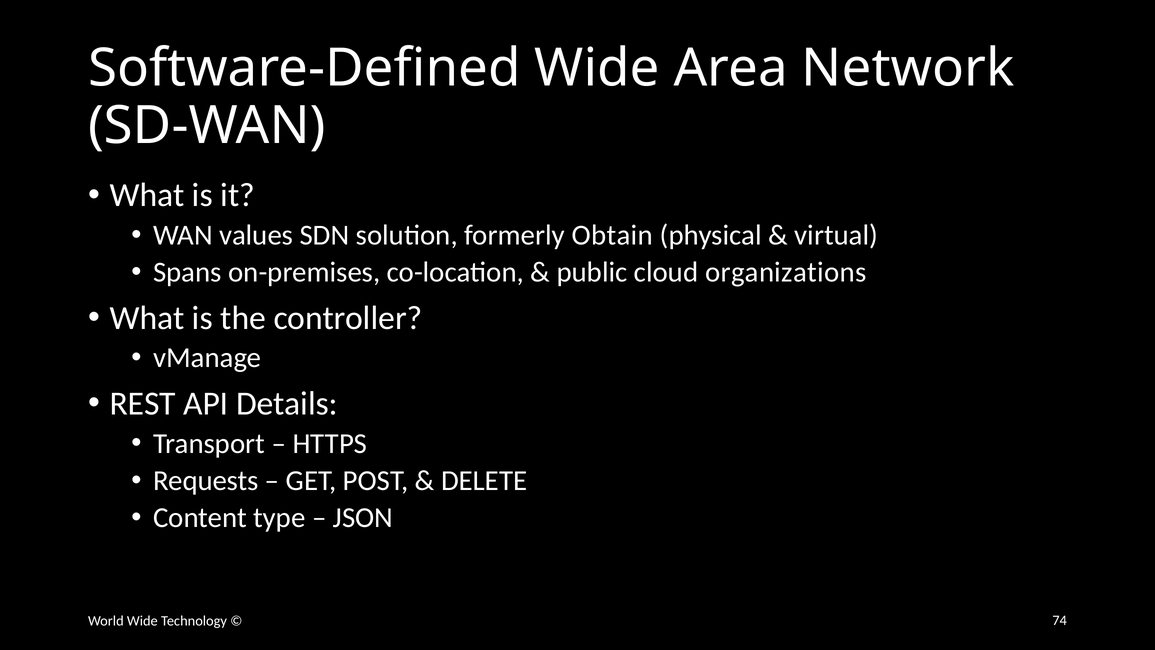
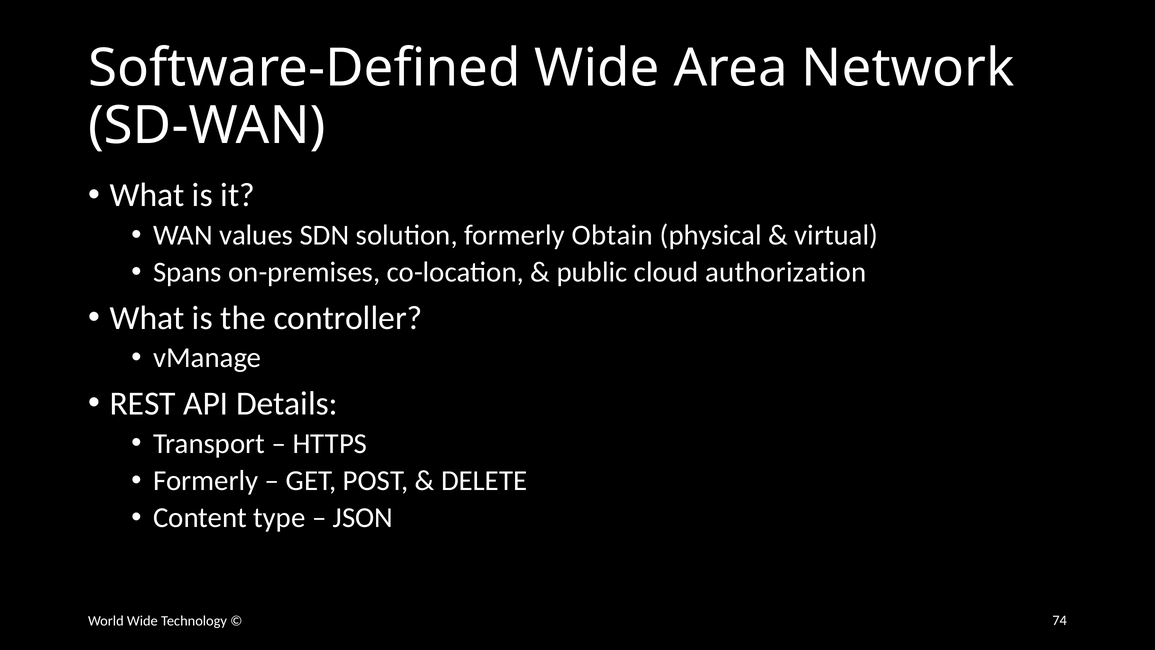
organizations: organizations -> authorization
Requests at (206, 480): Requests -> Formerly
